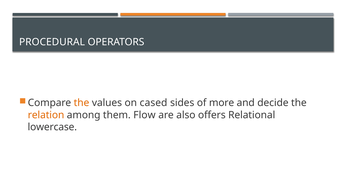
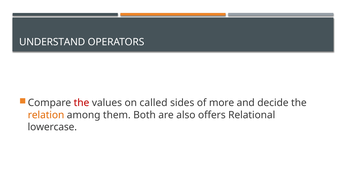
PROCEDURAL: PROCEDURAL -> UNDERSTAND
the at (82, 103) colour: orange -> red
cased: cased -> called
Flow: Flow -> Both
